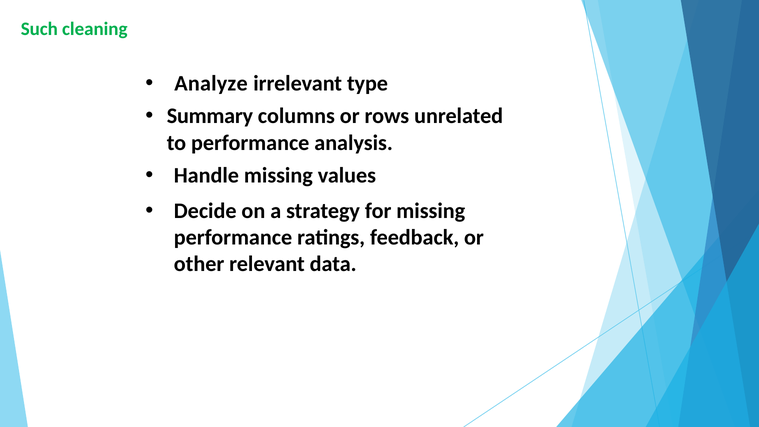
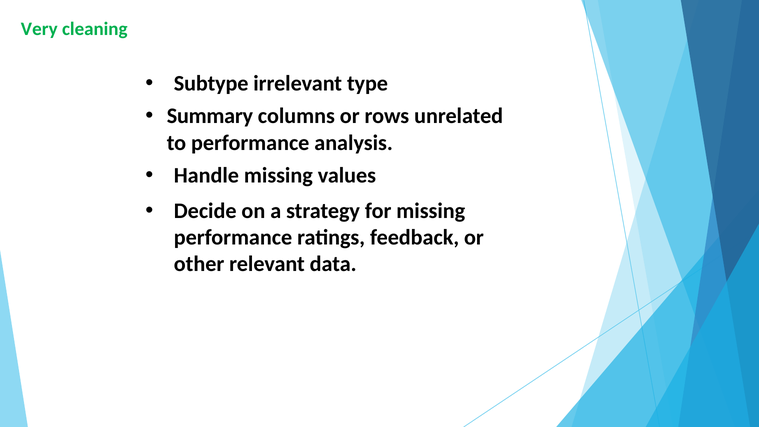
Such: Such -> Very
Analyze: Analyze -> Subtype
